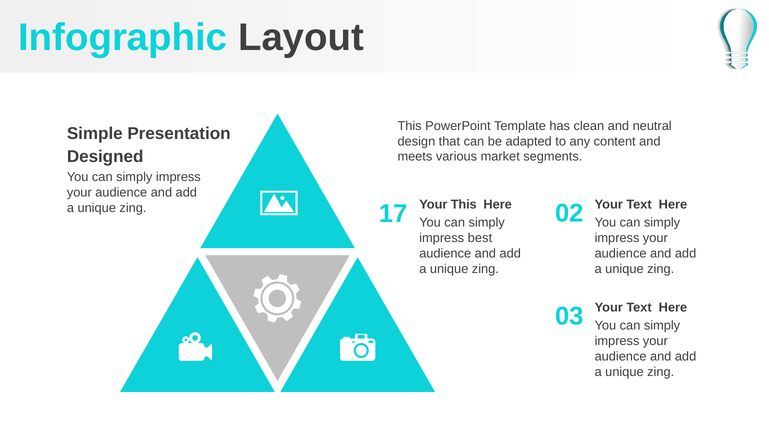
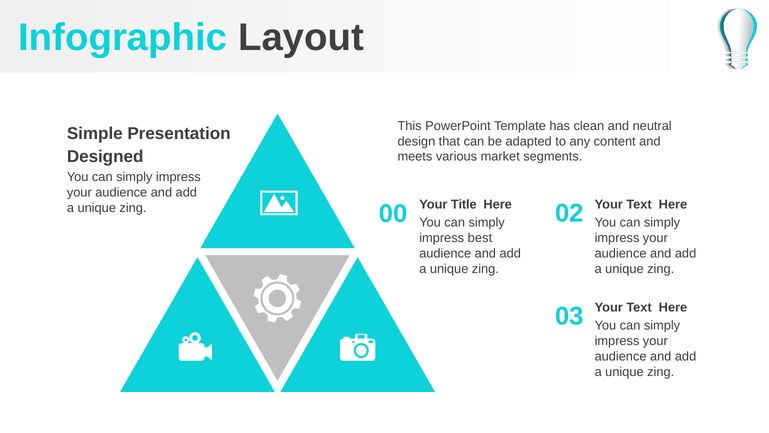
Your This: This -> Title
17: 17 -> 00
